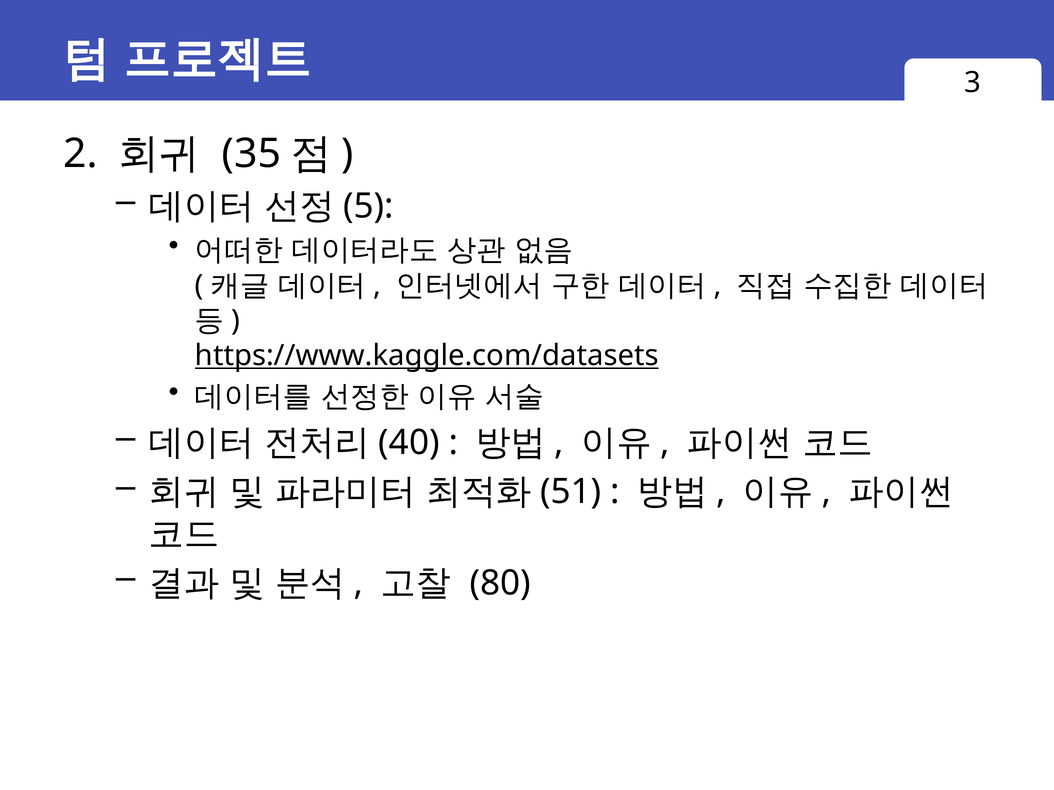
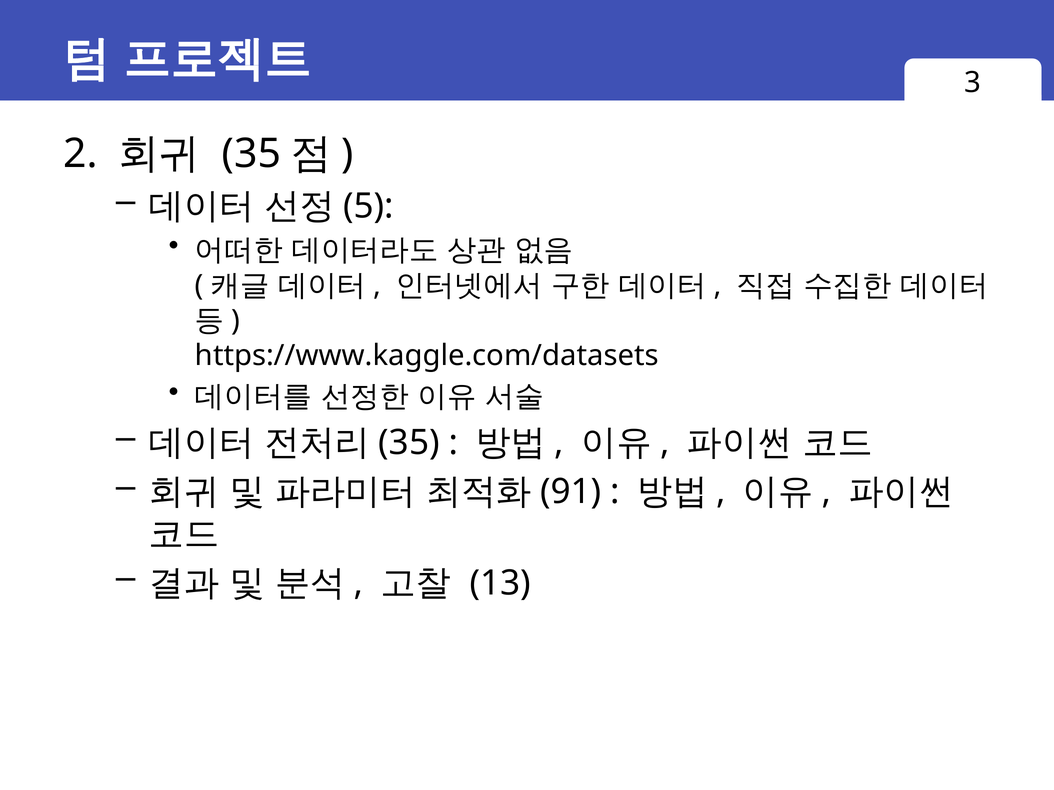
https://www.kaggle.com/datasets underline: present -> none
40 at (409, 443): 40 -> 35
51: 51 -> 91
80: 80 -> 13
